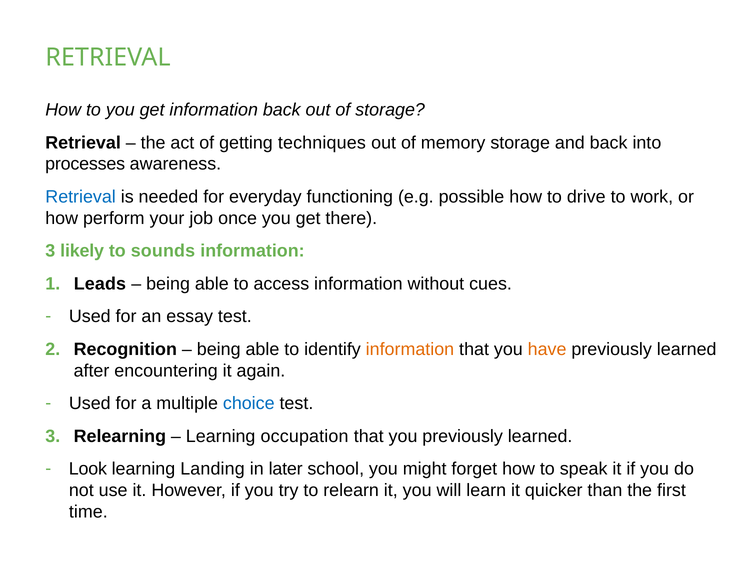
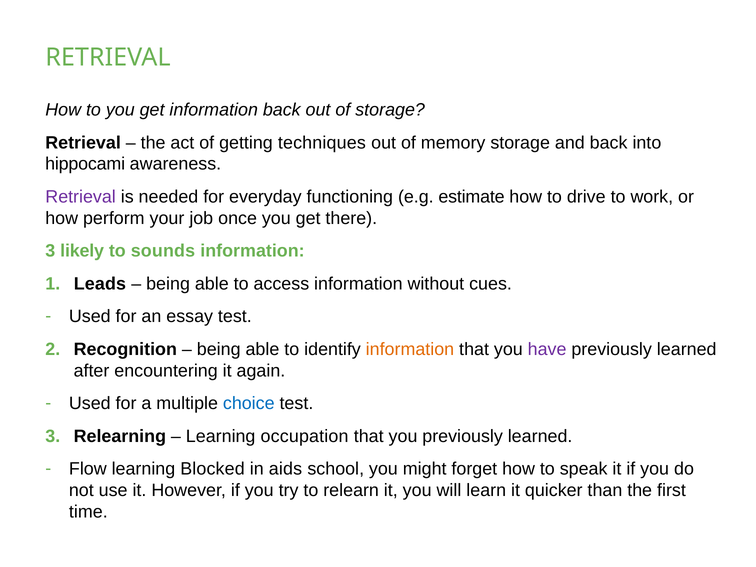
processes: processes -> hippocami
Retrieval at (81, 197) colour: blue -> purple
possible: possible -> estimate
have colour: orange -> purple
Look: Look -> Flow
Landing: Landing -> Blocked
later: later -> aids
